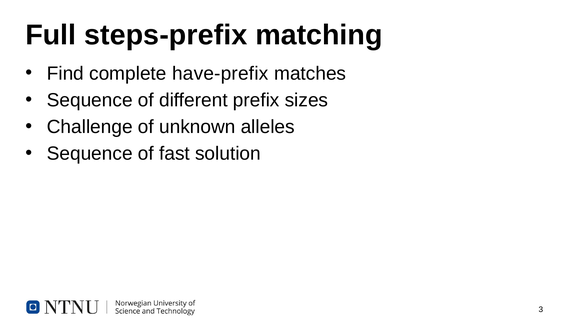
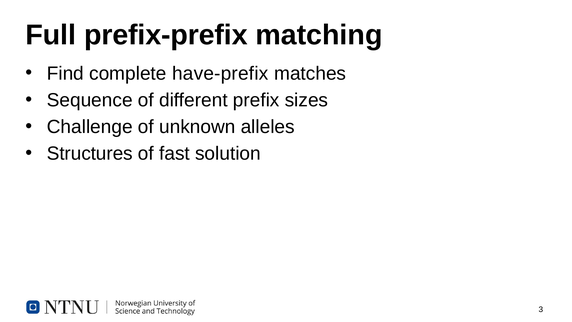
steps-prefix: steps-prefix -> prefix-prefix
Sequence at (90, 153): Sequence -> Structures
